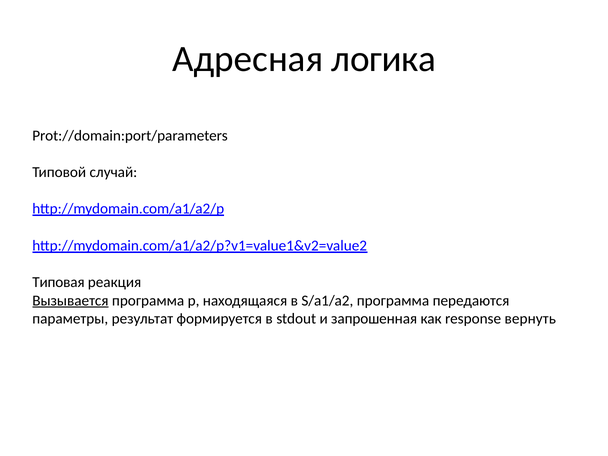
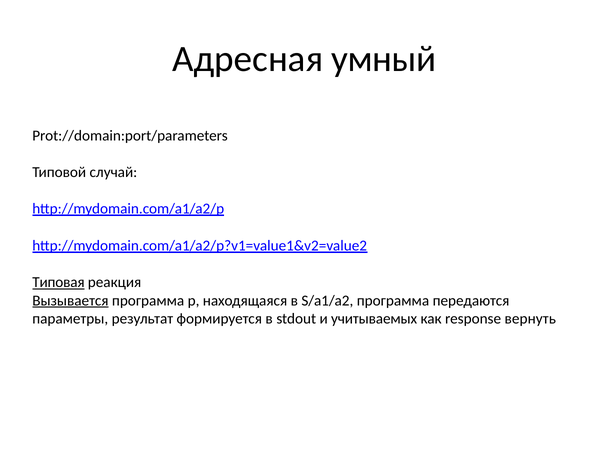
логика: логика -> умный
Типовая underline: none -> present
запрошенная: запрошенная -> учитываемых
